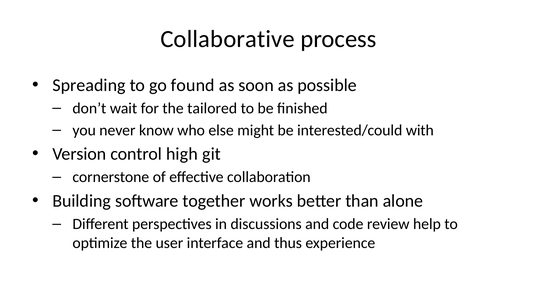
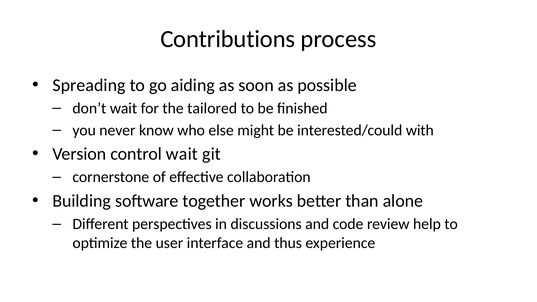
Collaborative: Collaborative -> Contributions
found: found -> aiding
control high: high -> wait
